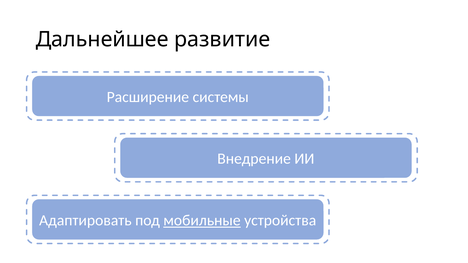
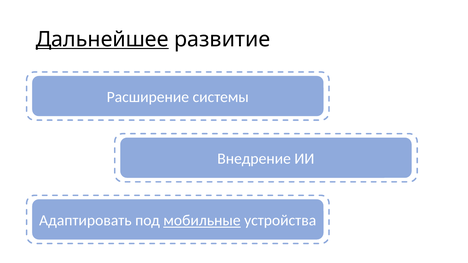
Дальнейшее underline: none -> present
